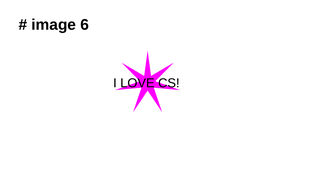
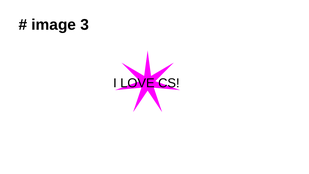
6: 6 -> 3
